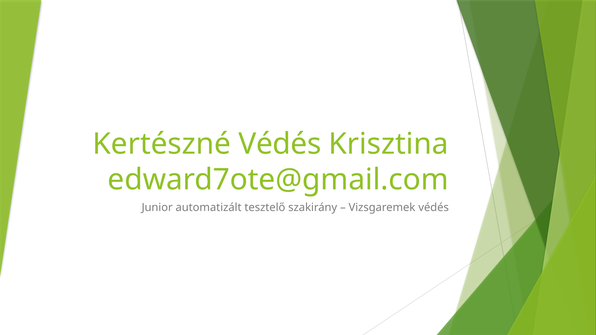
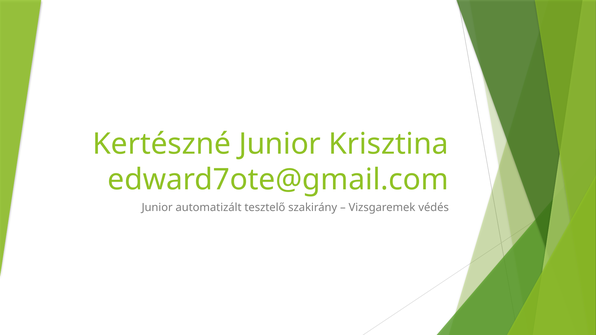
Kertészné Védés: Védés -> Junior
